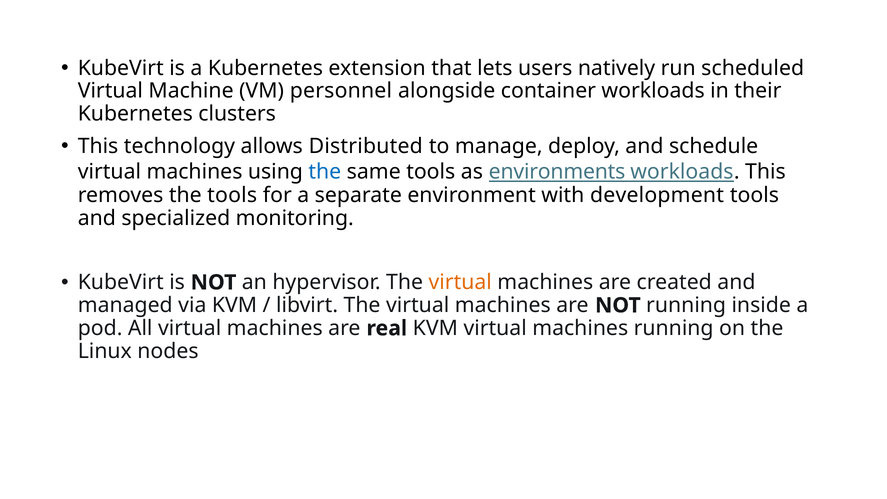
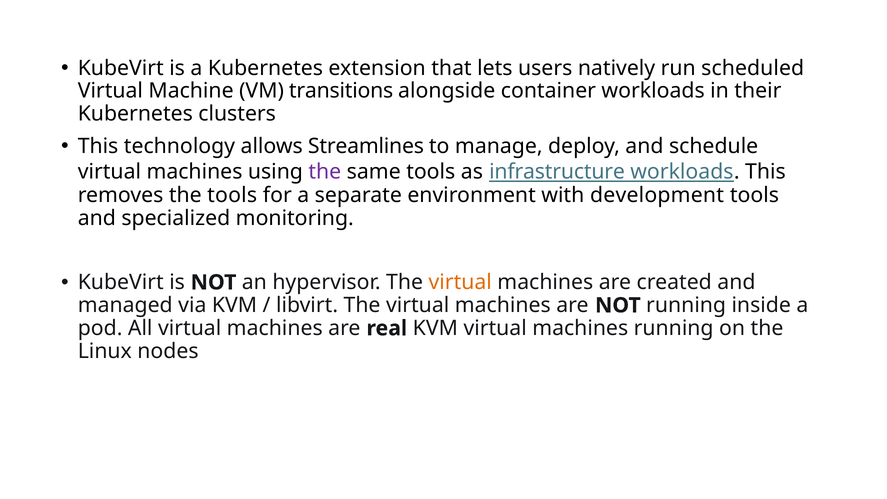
personnel: personnel -> transitions
Distributed: Distributed -> Streamlines
the at (325, 172) colour: blue -> purple
environments: environments -> infrastructure
